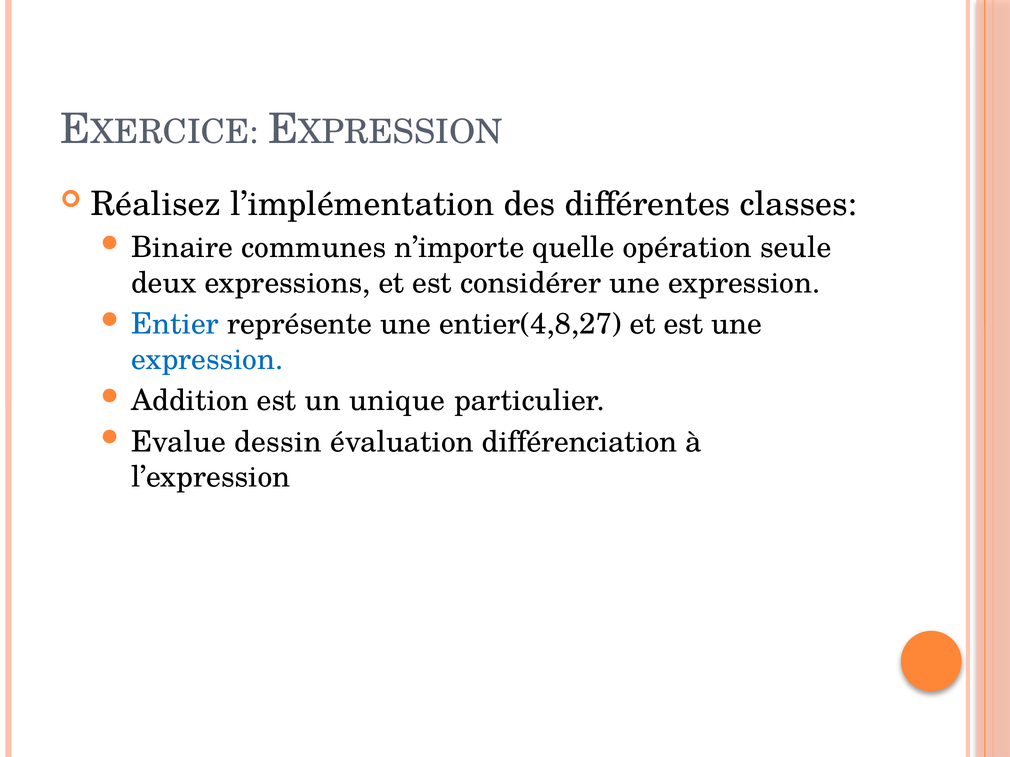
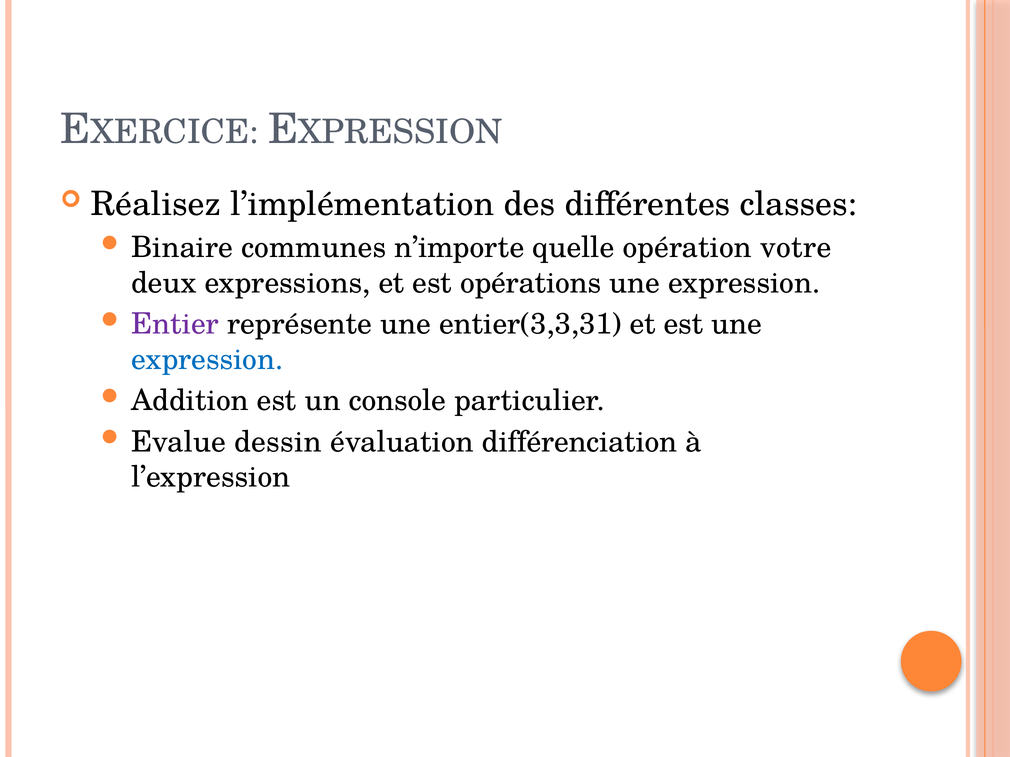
seule: seule -> votre
considérer: considérer -> opérations
Entier colour: blue -> purple
entier(4,8,27: entier(4,8,27 -> entier(3,3,31
unique: unique -> console
